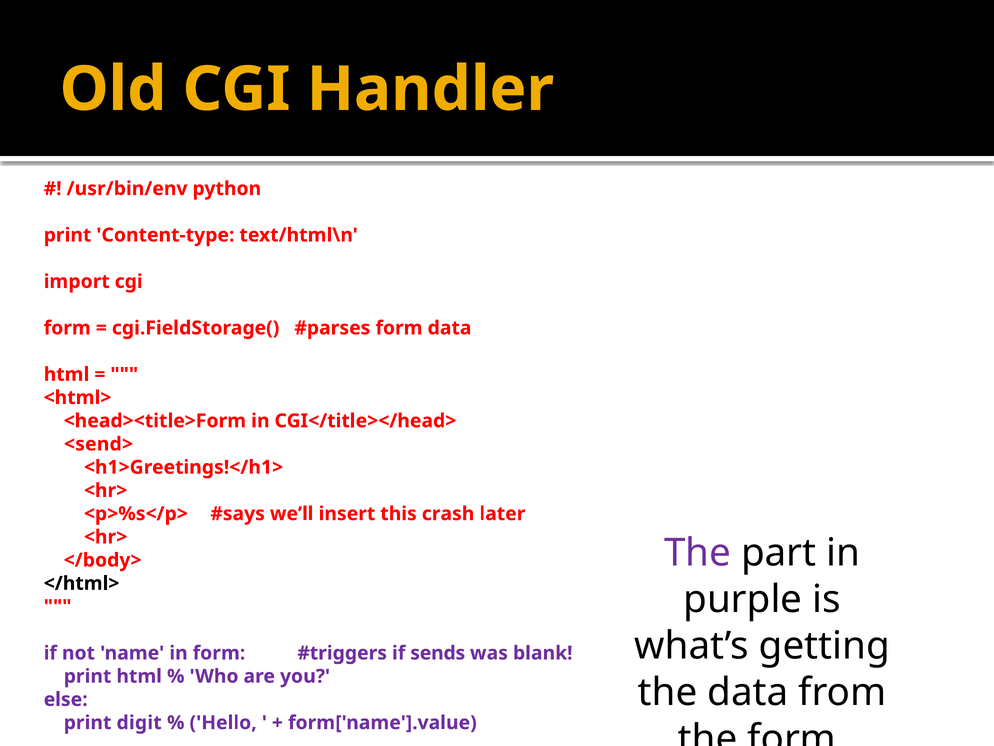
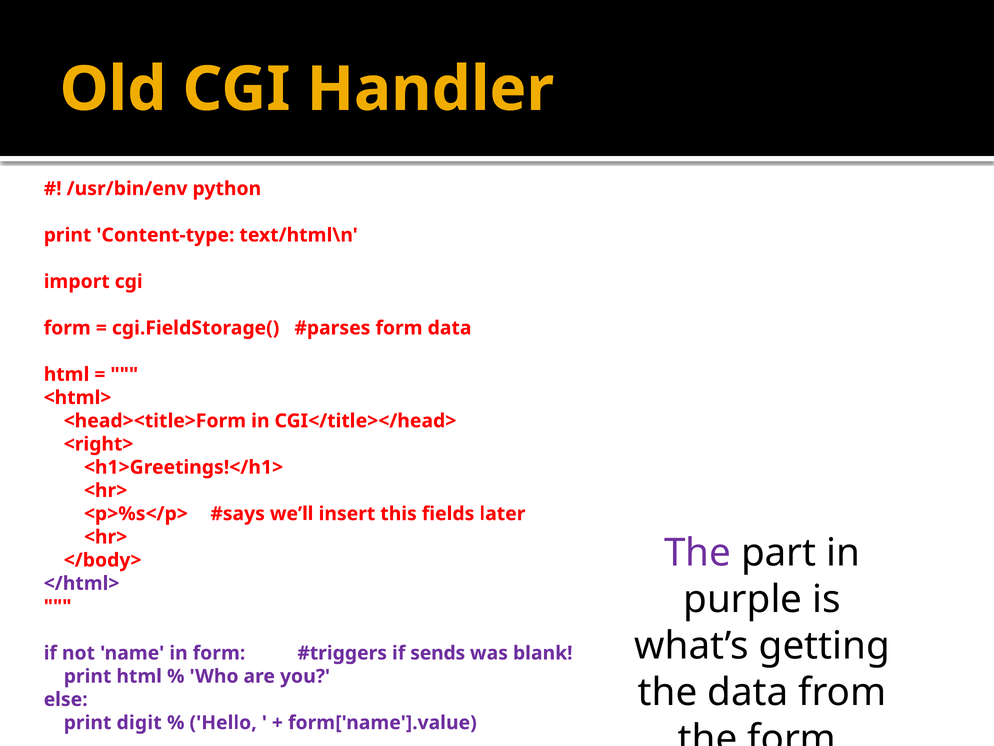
<send>: <send> -> <right>
crash: crash -> fields
</html> colour: black -> purple
